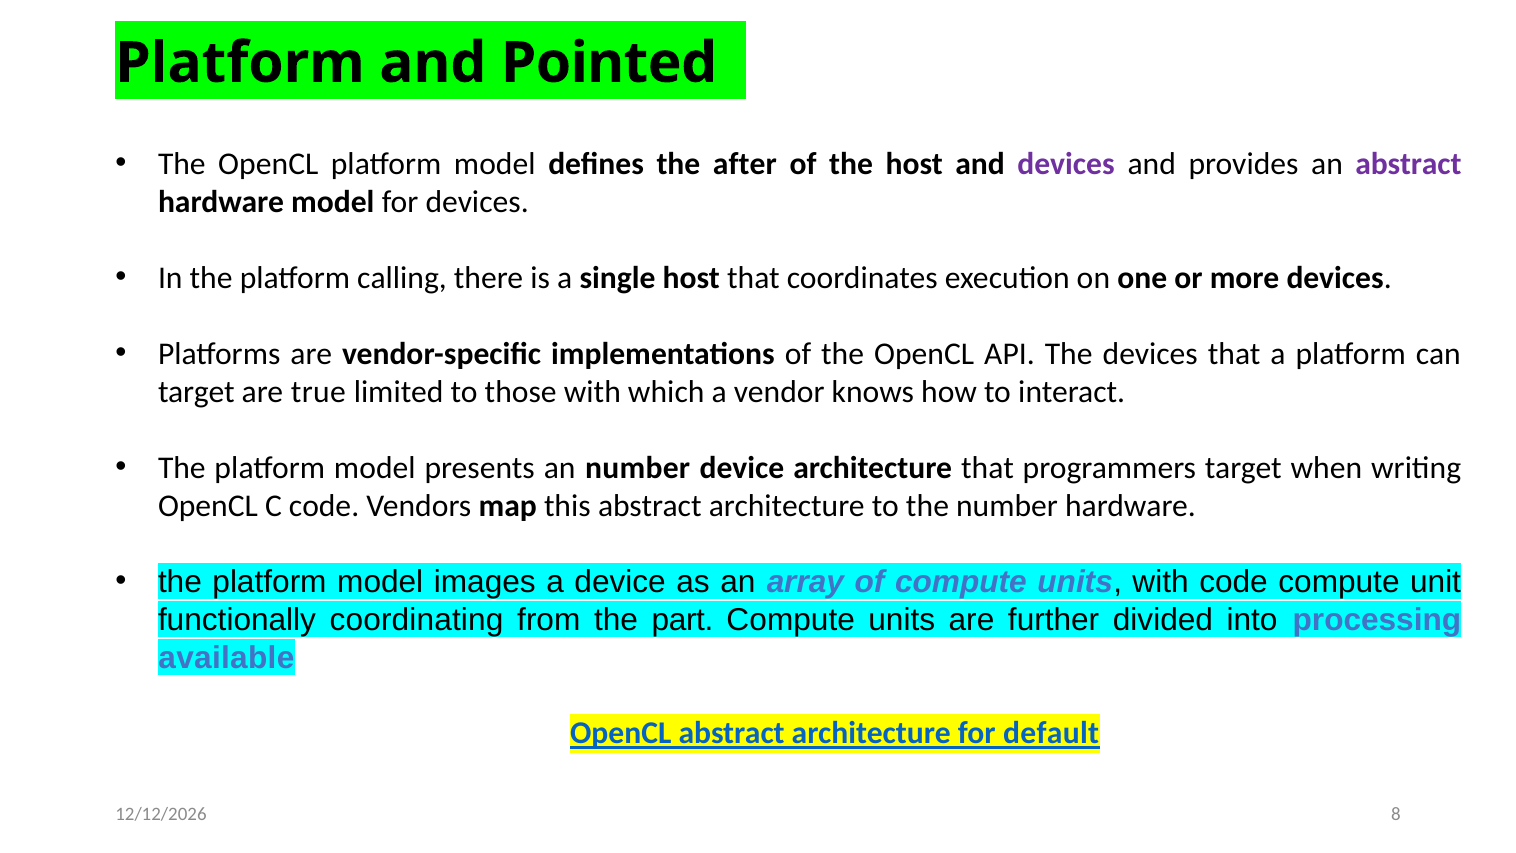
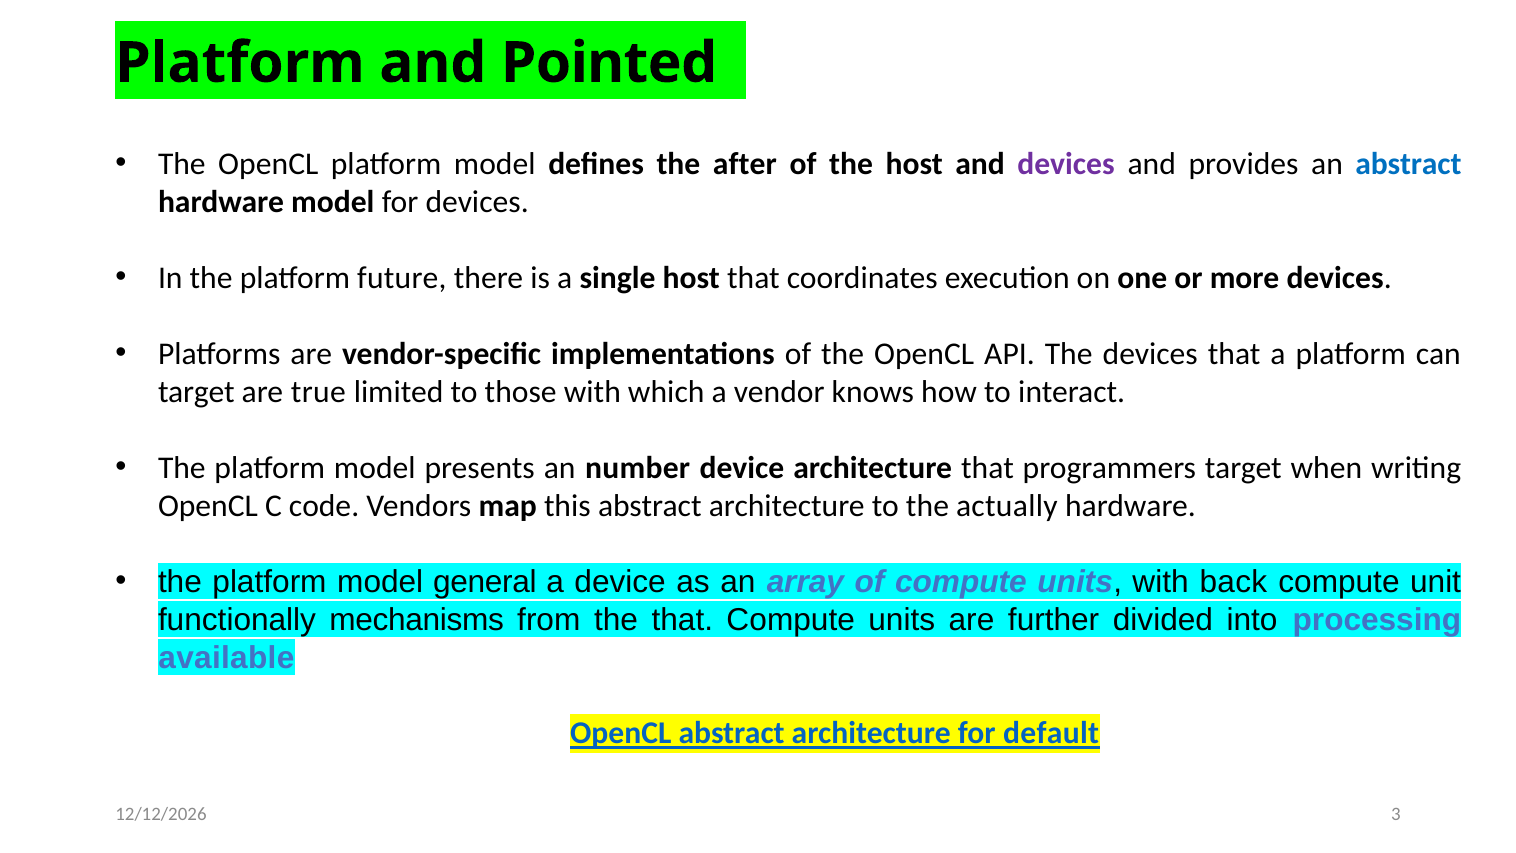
abstract at (1408, 164) colour: purple -> blue
calling: calling -> future
the number: number -> actually
images: images -> general
with code: code -> back
coordinating: coordinating -> mechanisms
the part: part -> that
8: 8 -> 3
